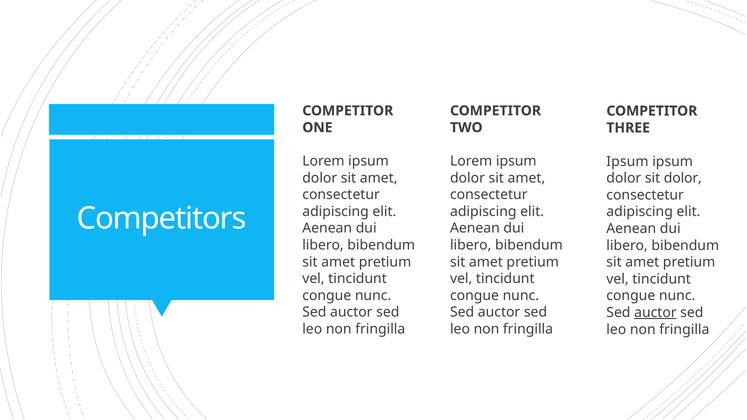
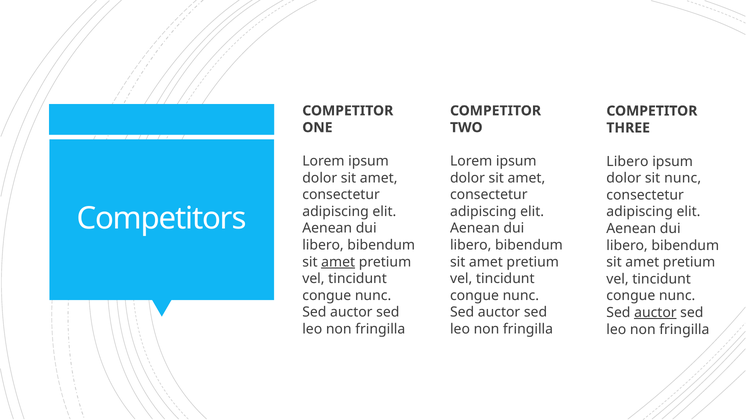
Ipsum at (627, 161): Ipsum -> Libero
sit dolor: dolor -> nunc
amet at (338, 262) underline: none -> present
